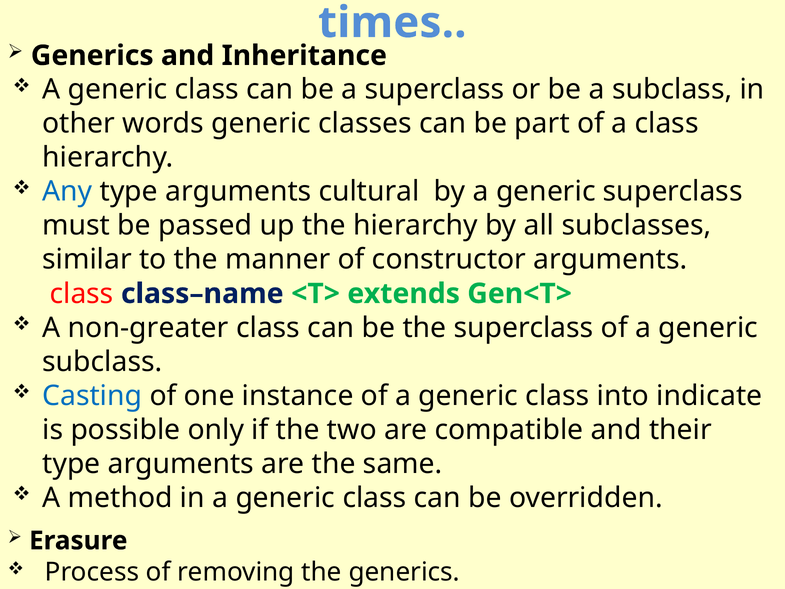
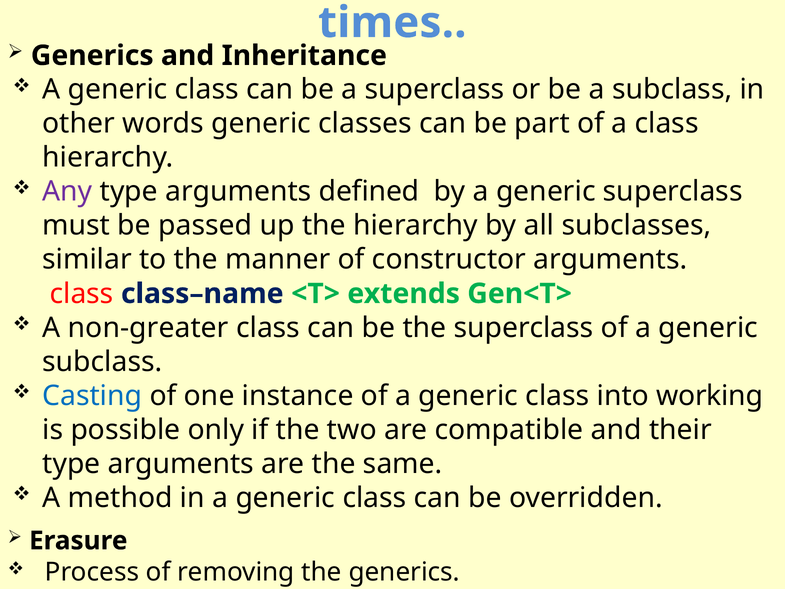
Any colour: blue -> purple
cultural: cultural -> defined
indicate: indicate -> working
